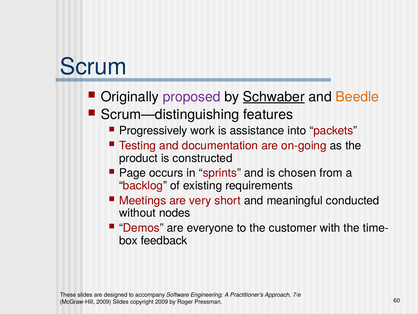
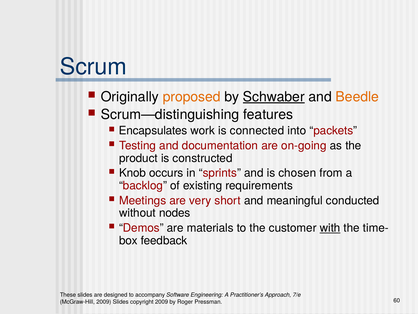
proposed colour: purple -> orange
Progressively: Progressively -> Encapsulates
assistance: assistance -> connected
Page: Page -> Knob
everyone: everyone -> materials
with underline: none -> present
